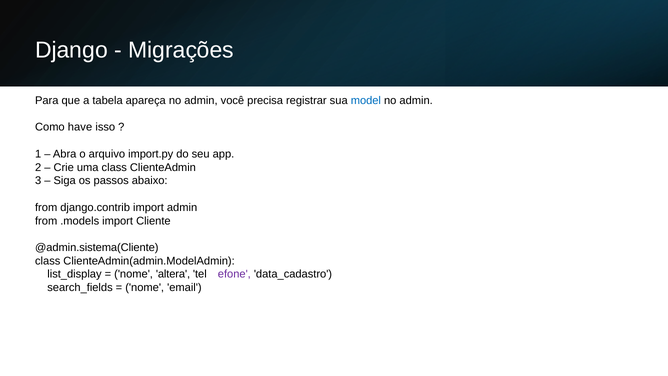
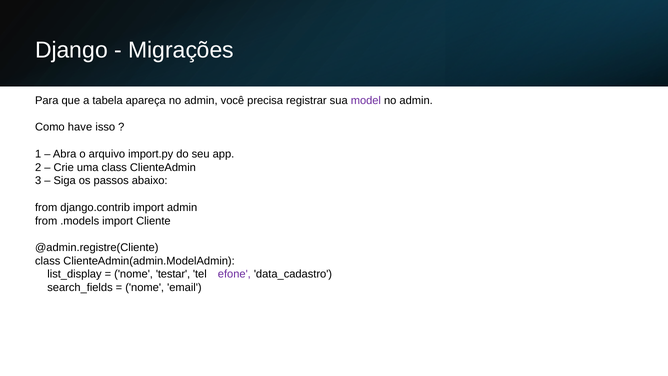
model colour: blue -> purple
@admin.sistema(Cliente: @admin.sistema(Cliente -> @admin.registre(Cliente
altera: altera -> testar
